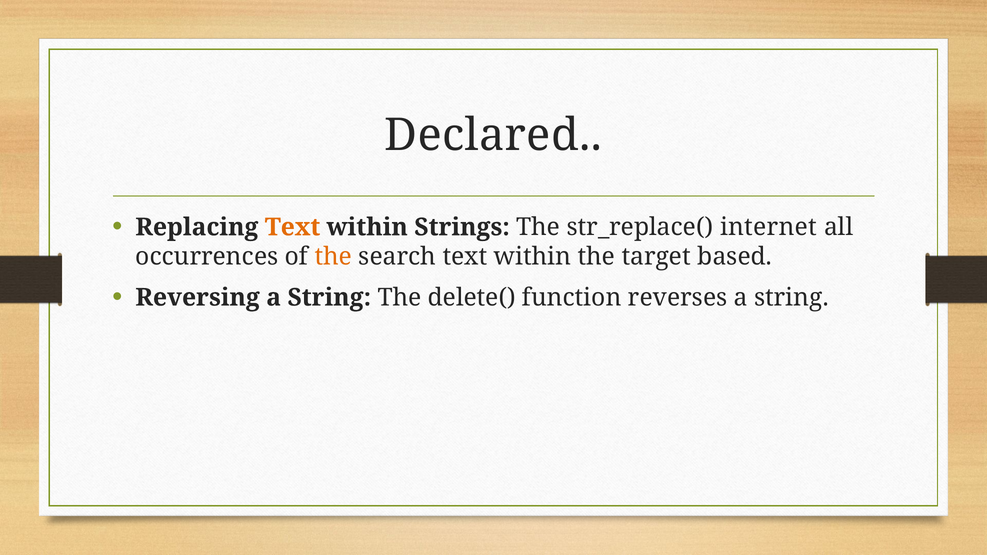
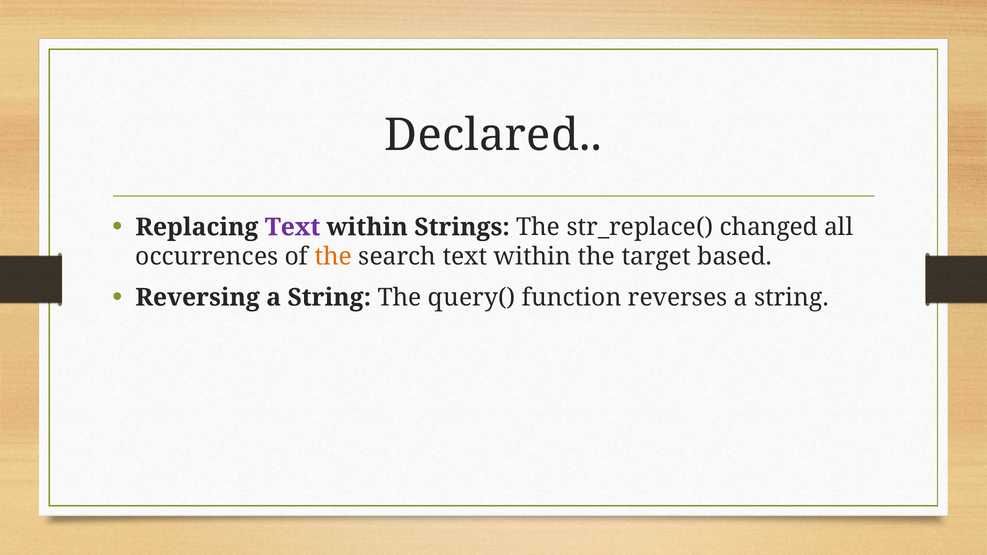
Text at (293, 227) colour: orange -> purple
internet: internet -> changed
delete(: delete( -> query(
